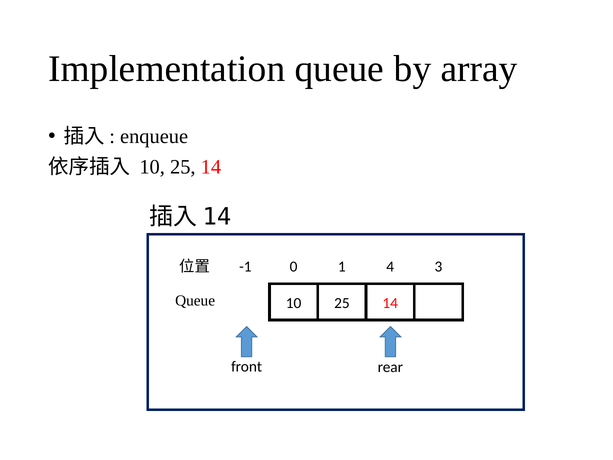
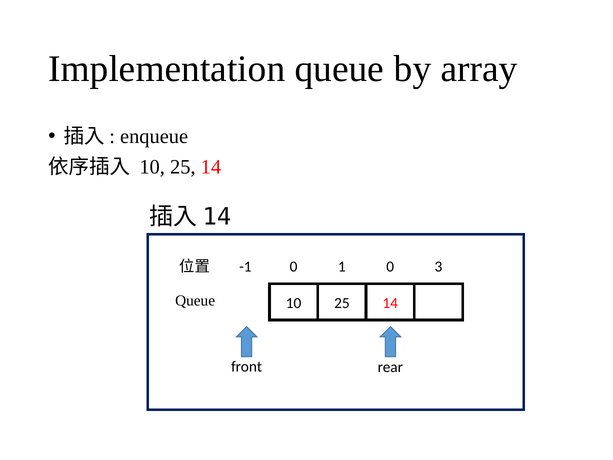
1 4: 4 -> 0
